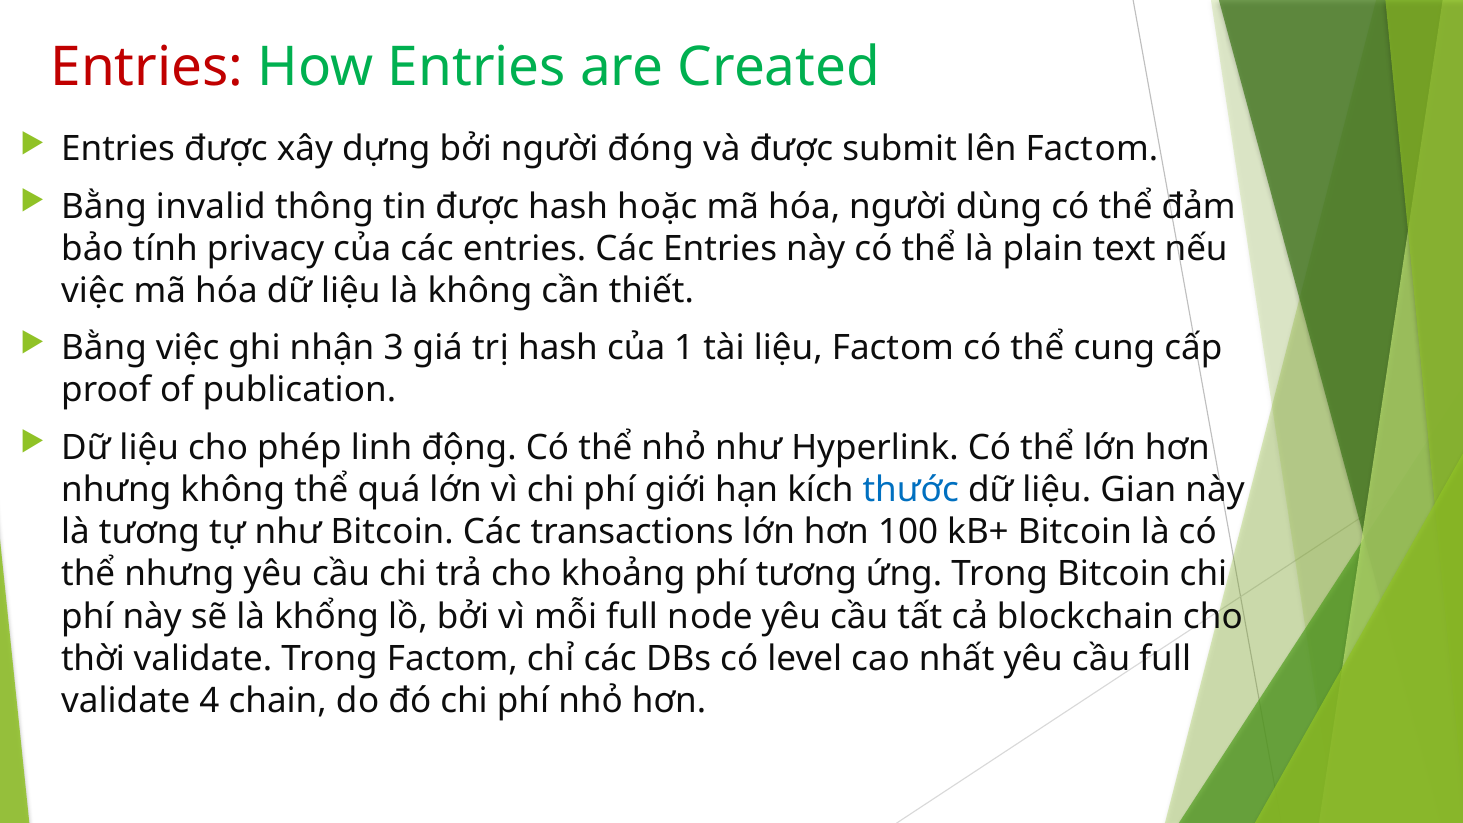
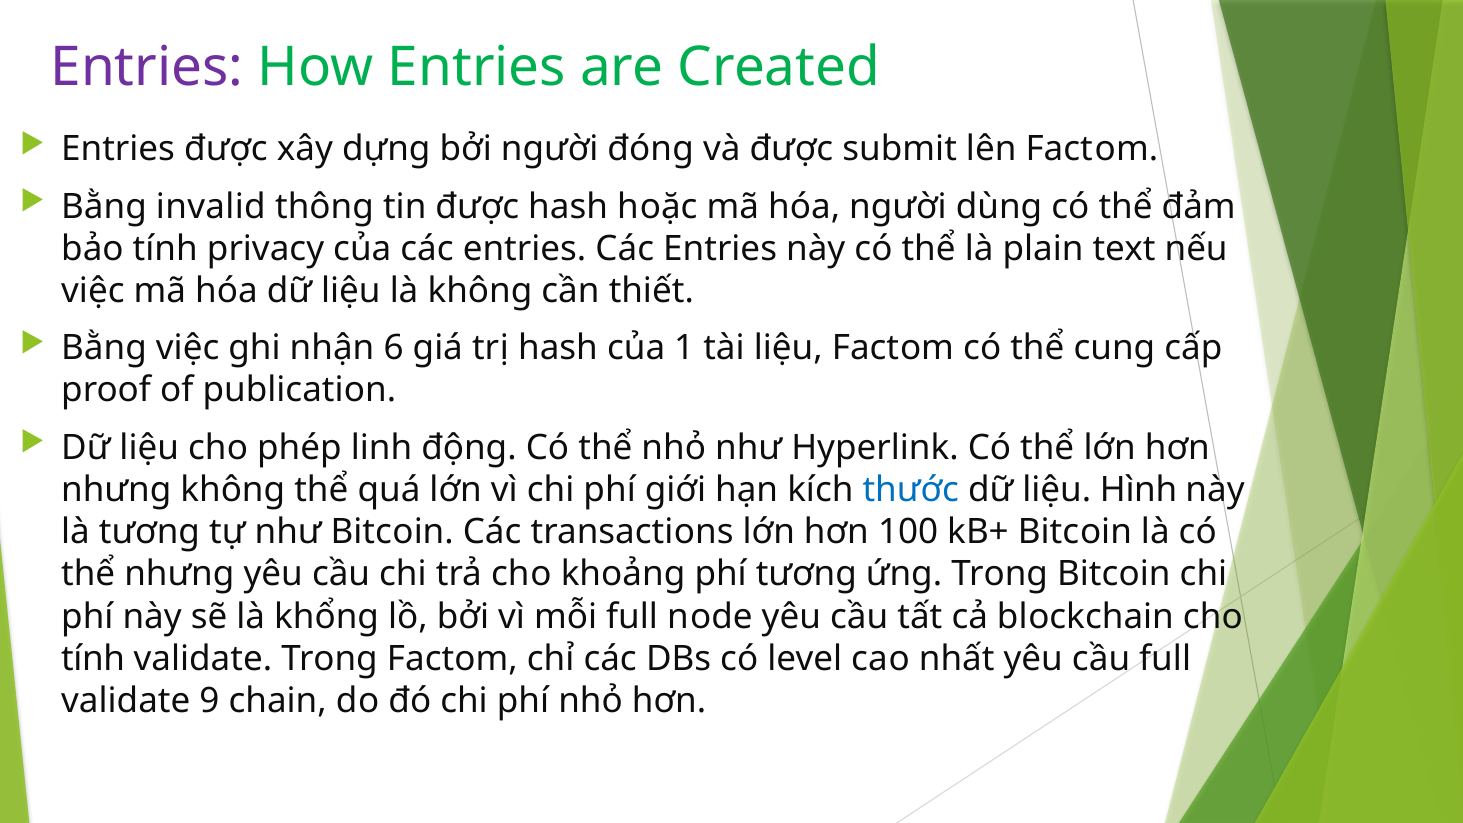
Entries at (147, 68) colour: red -> purple
3: 3 -> 6
Gian: Gian -> Hình
thời at (93, 659): thời -> tính
4: 4 -> 9
